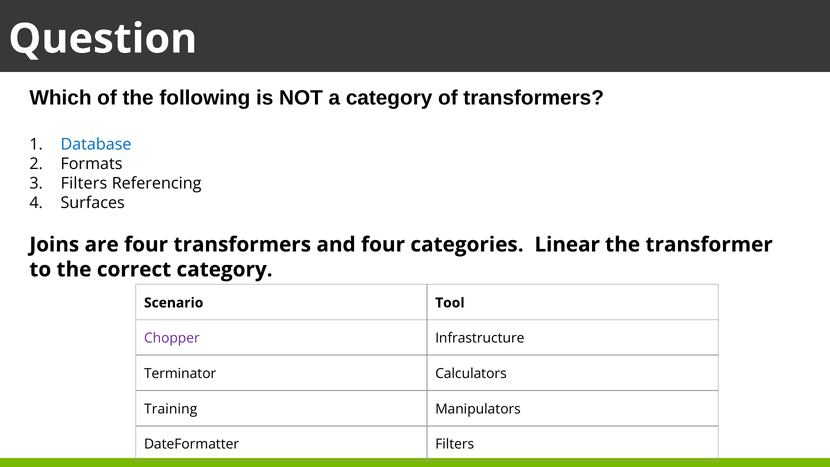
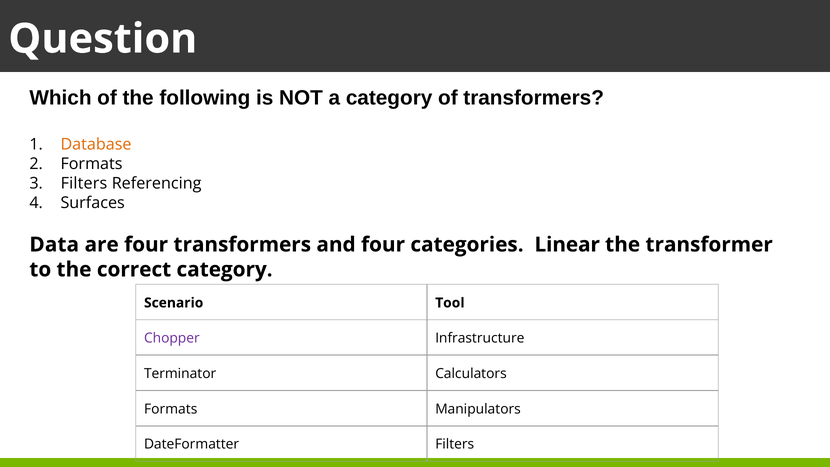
Database colour: blue -> orange
Joins: Joins -> Data
Training at (171, 409): Training -> Formats
